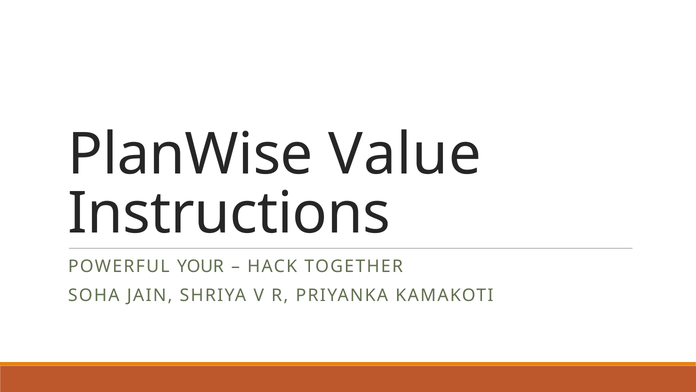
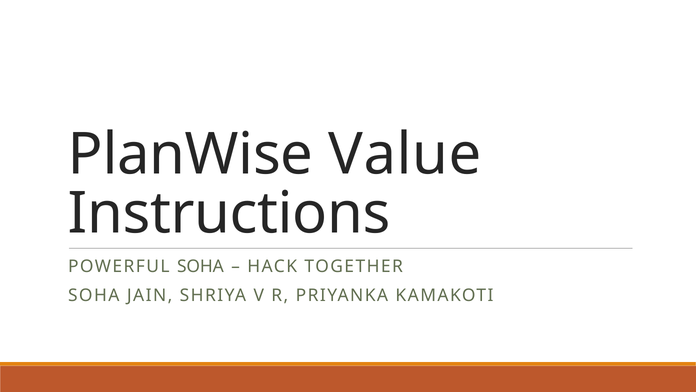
POWERFUL YOUR: YOUR -> SOHA
